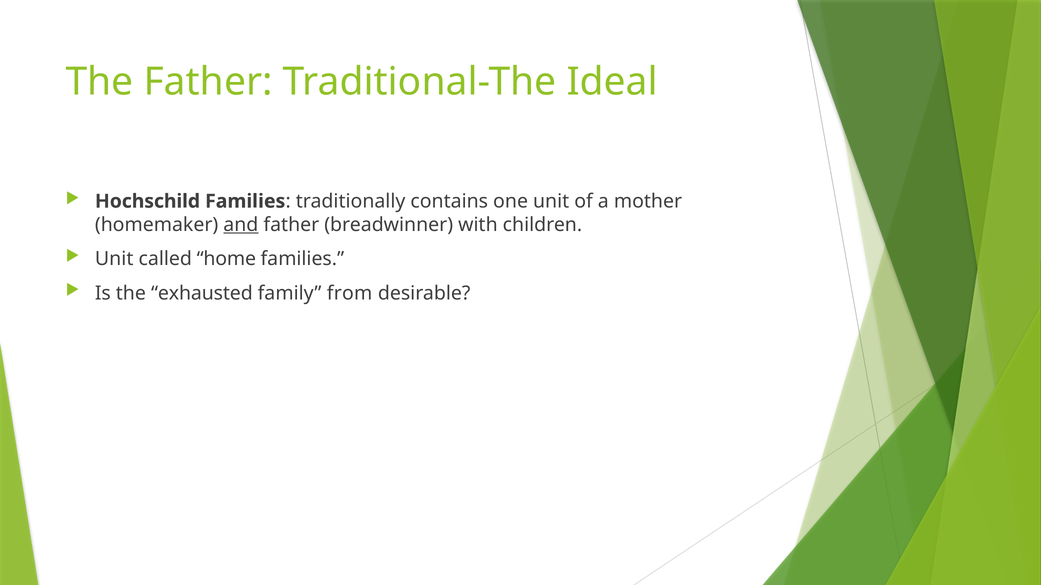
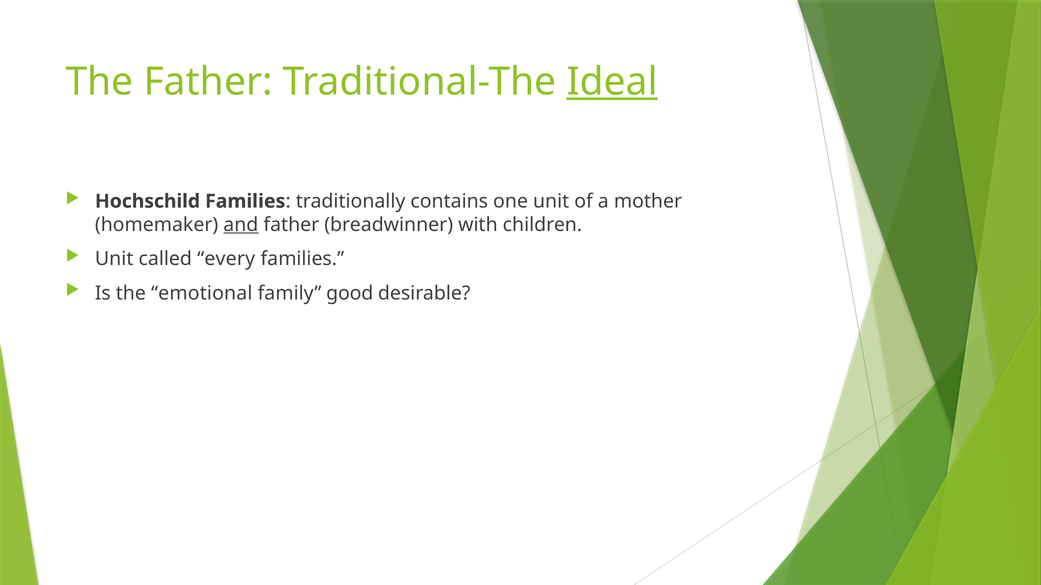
Ideal underline: none -> present
home: home -> every
exhausted: exhausted -> emotional
from: from -> good
